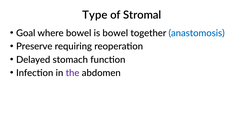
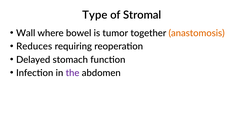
Goal: Goal -> Wall
is bowel: bowel -> tumor
anastomosis colour: blue -> orange
Preserve: Preserve -> Reduces
